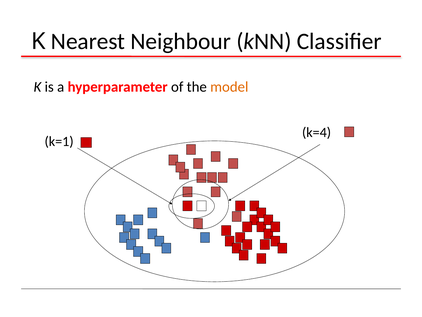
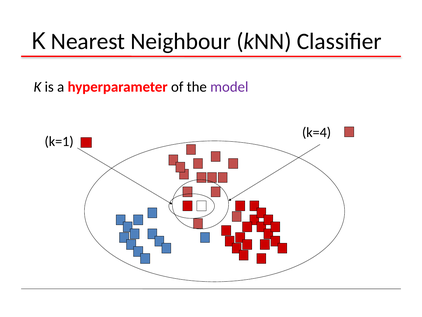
model colour: orange -> purple
